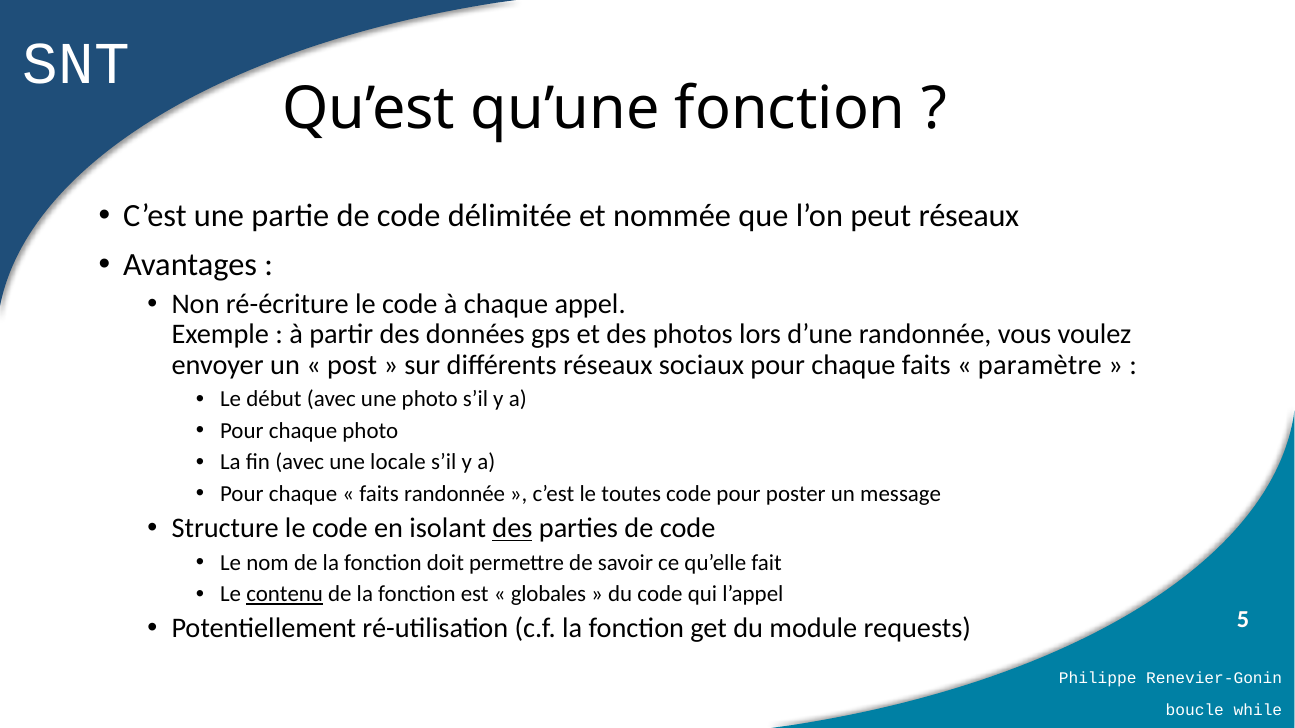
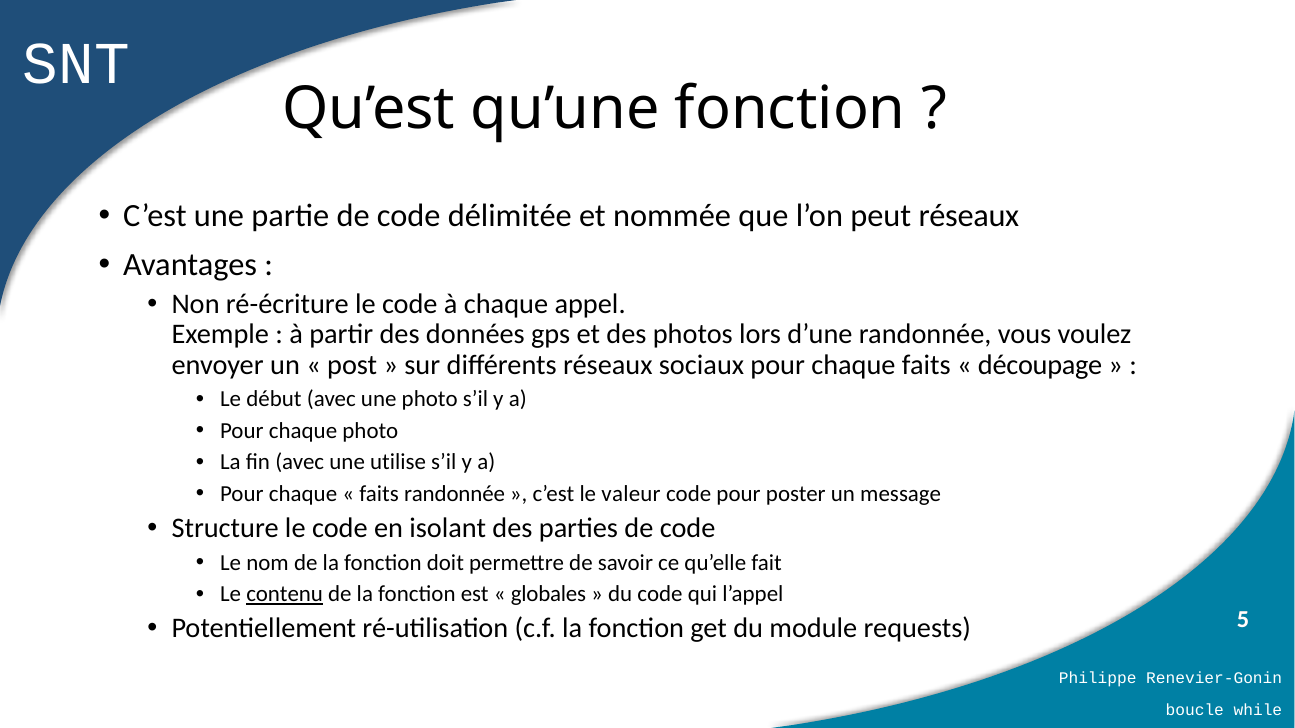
paramètre: paramètre -> découpage
locale: locale -> utilise
toutes: toutes -> valeur
des at (512, 529) underline: present -> none
